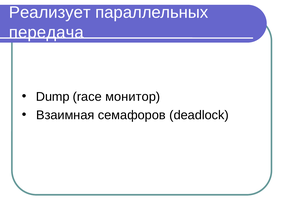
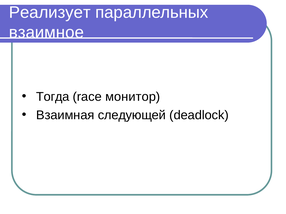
передача: передача -> взаимное
Dump: Dump -> Тогда
семафоров: семафоров -> следующей
